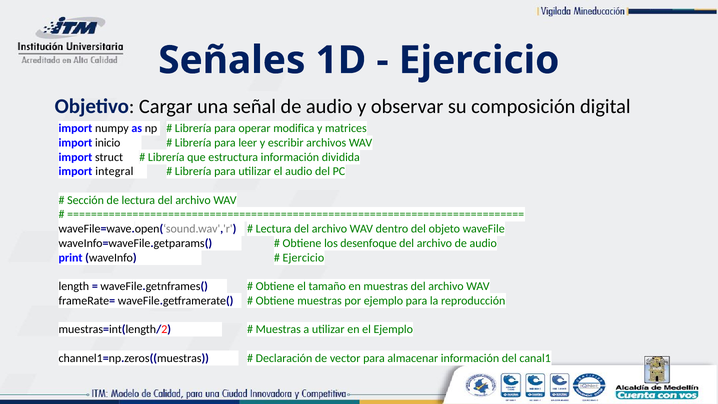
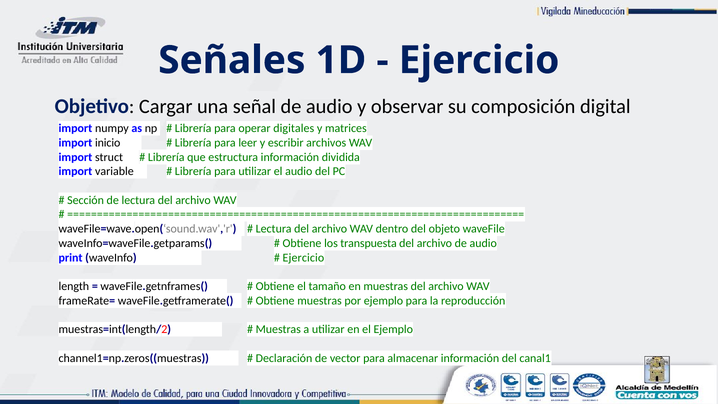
modifica: modifica -> digitales
integral: integral -> variable
desenfoque: desenfoque -> transpuesta
